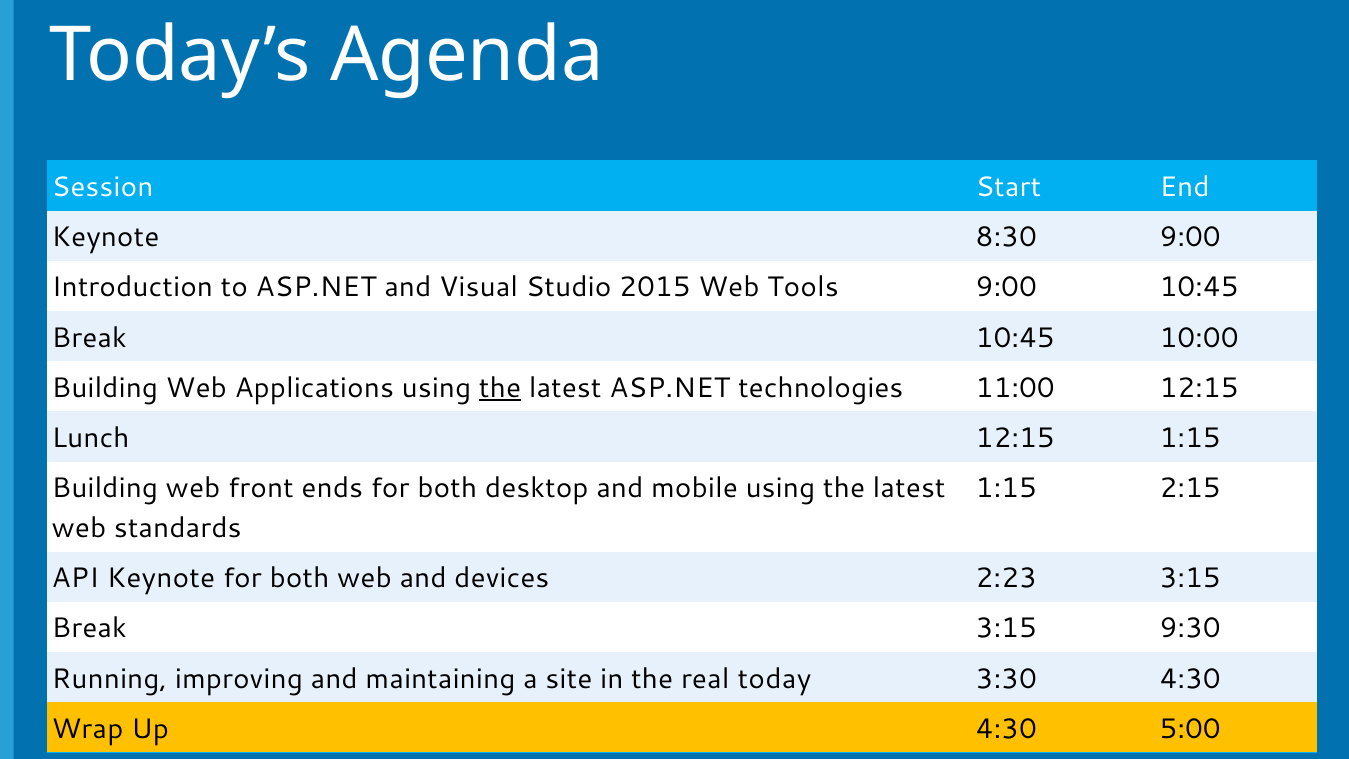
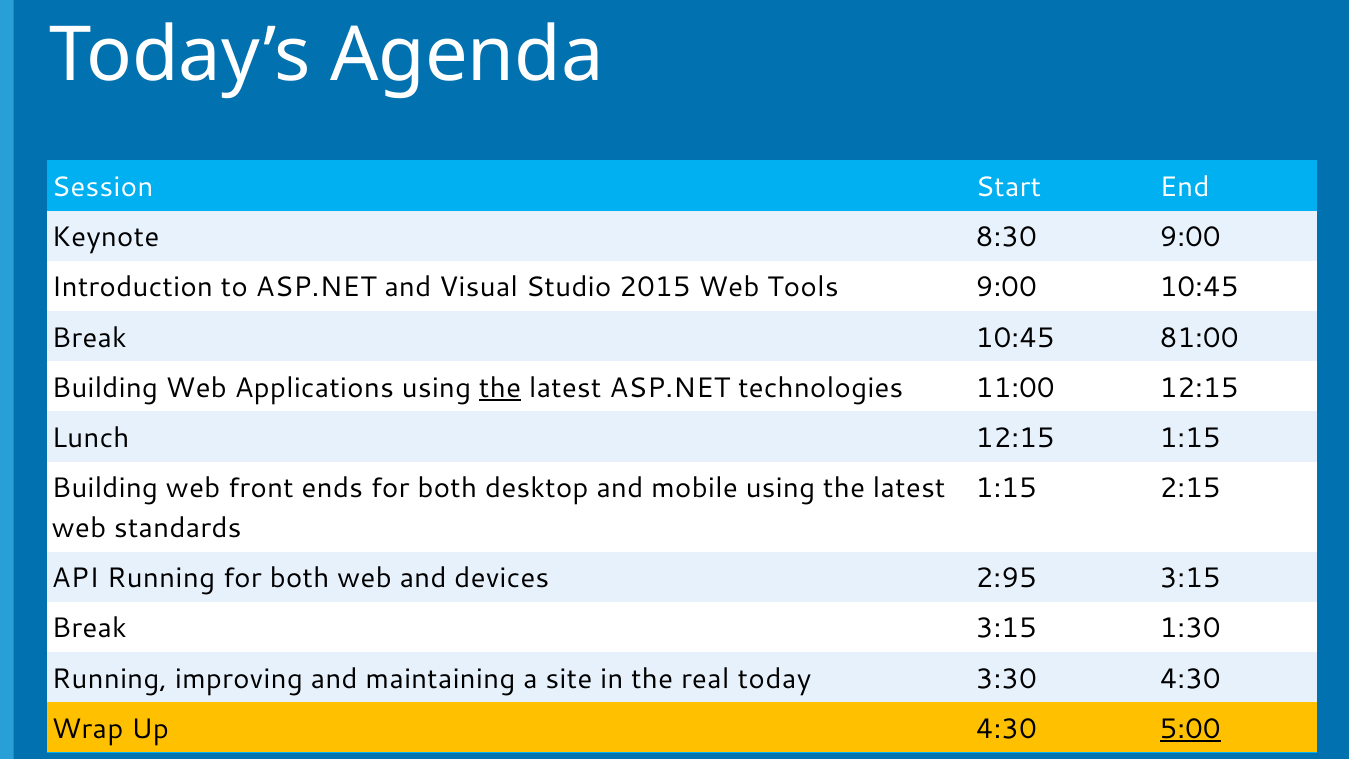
10:00: 10:00 -> 81:00
API Keynote: Keynote -> Running
2:23: 2:23 -> 2:95
9:30: 9:30 -> 1:30
5:00 underline: none -> present
